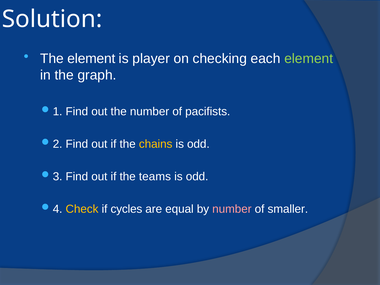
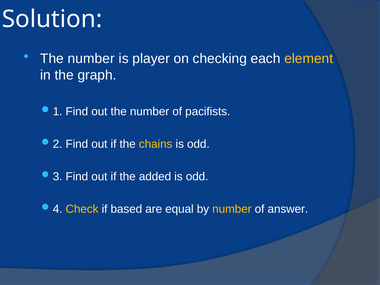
element at (91, 59): element -> number
element at (309, 59) colour: light green -> yellow
teams: teams -> added
cycles: cycles -> based
number at (232, 209) colour: pink -> yellow
smaller: smaller -> answer
